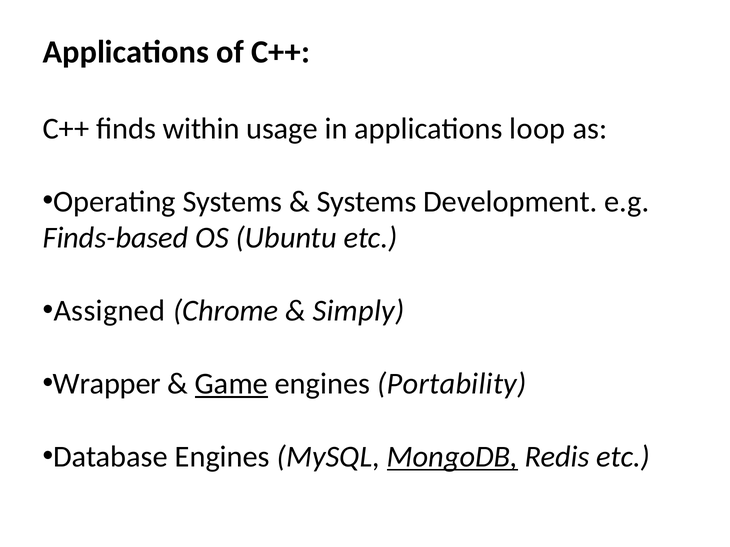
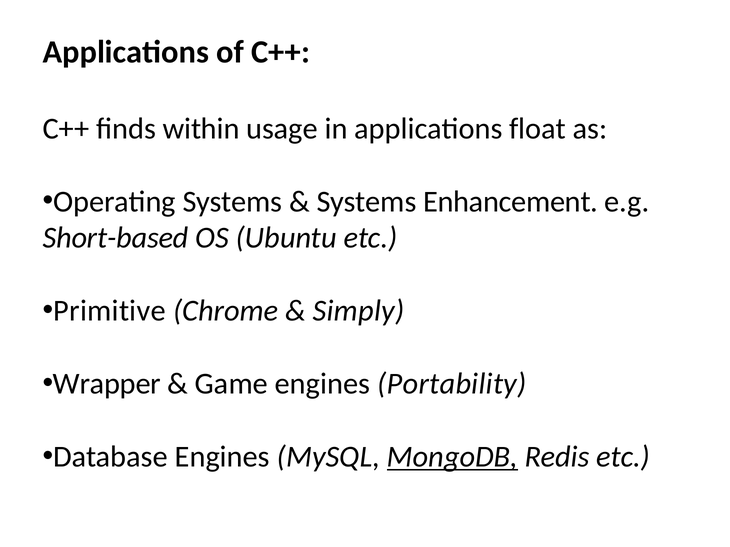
loop: loop -> float
Development: Development -> Enhancement
Finds-based: Finds-based -> Short-based
Assigned: Assigned -> Primitive
Game underline: present -> none
